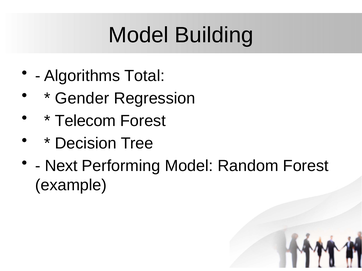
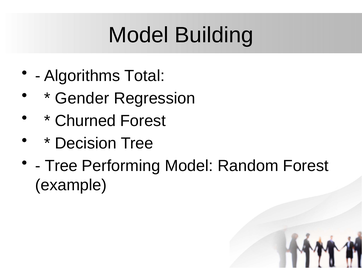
Telecom: Telecom -> Churned
Next at (61, 166): Next -> Tree
